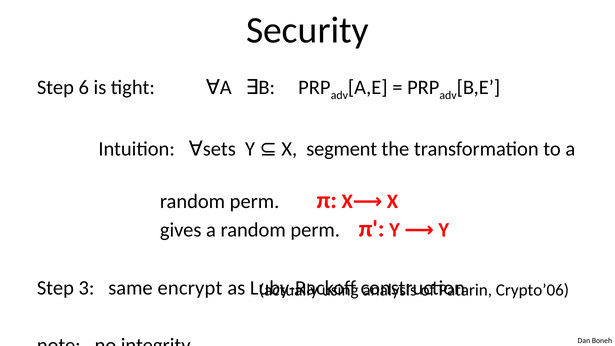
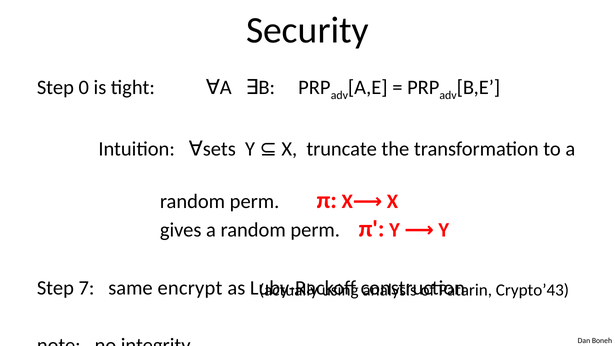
6: 6 -> 0
segment: segment -> truncate
3: 3 -> 7
Crypto’06: Crypto’06 -> Crypto’43
